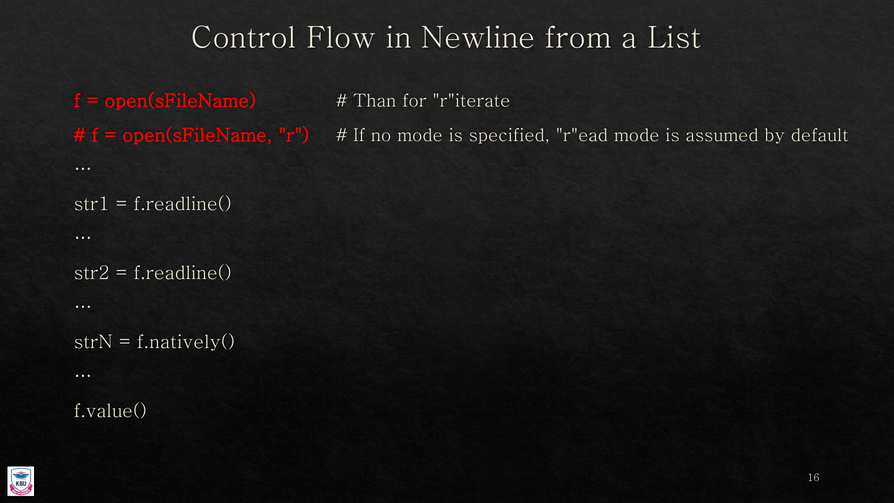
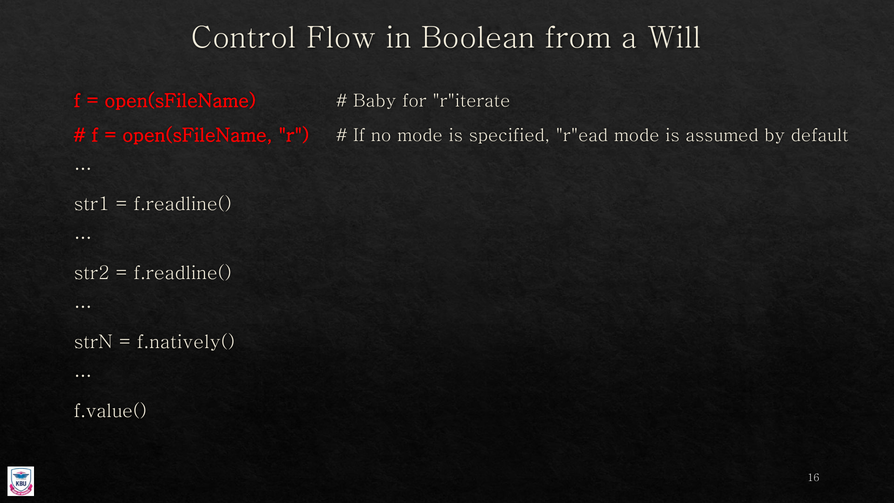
Newline: Newline -> Boolean
List: List -> Will
Than: Than -> Baby
